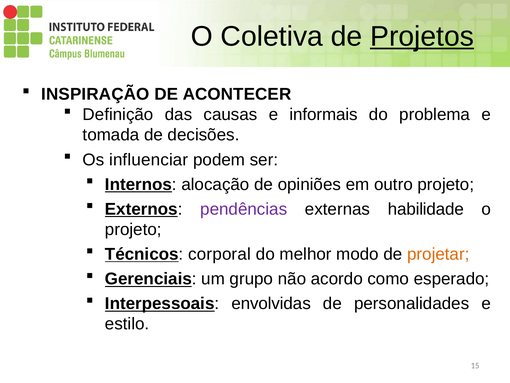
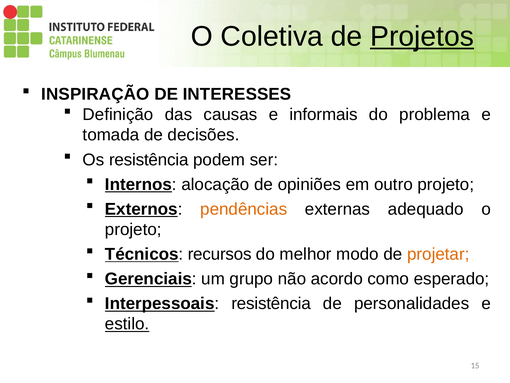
ACONTECER: ACONTECER -> INTERESSES
Os influenciar: influenciar -> resistência
pendências colour: purple -> orange
habilidade: habilidade -> adequado
corporal: corporal -> recursos
Interpessoais envolvidas: envolvidas -> resistência
estilo underline: none -> present
